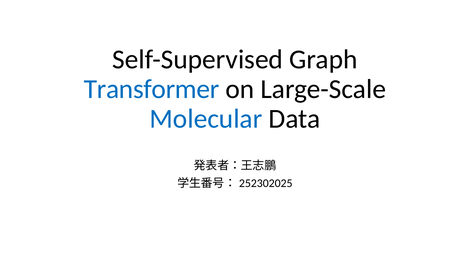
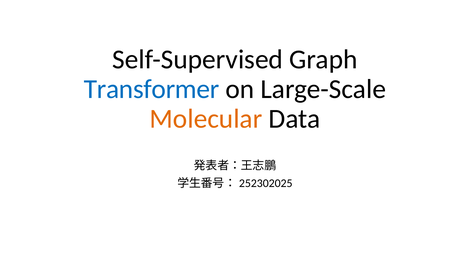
Molecular colour: blue -> orange
